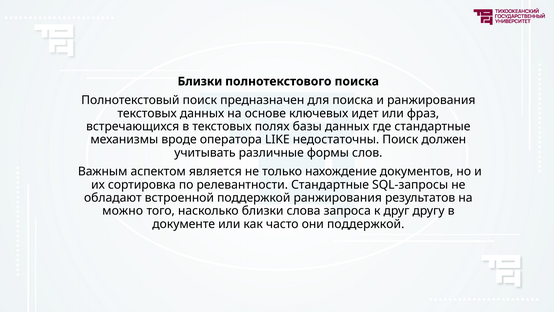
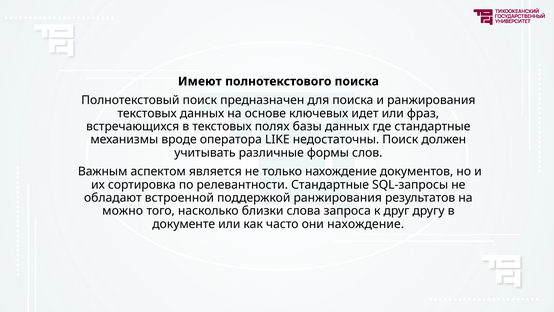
Близки at (200, 81): Близки -> Имеют
они поддержкой: поддержкой -> нахождение
